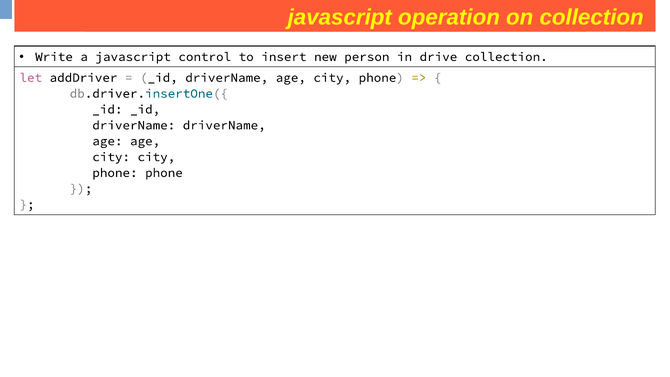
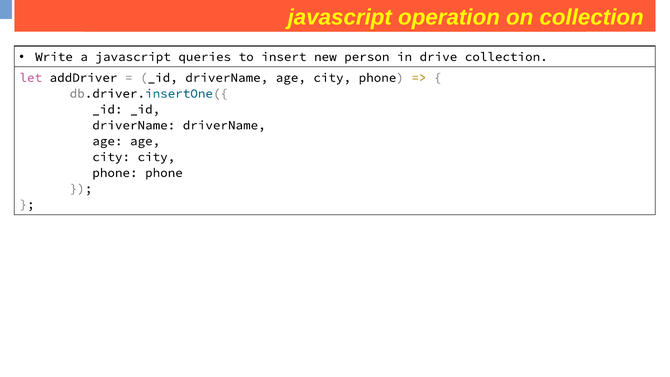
control: control -> queries
